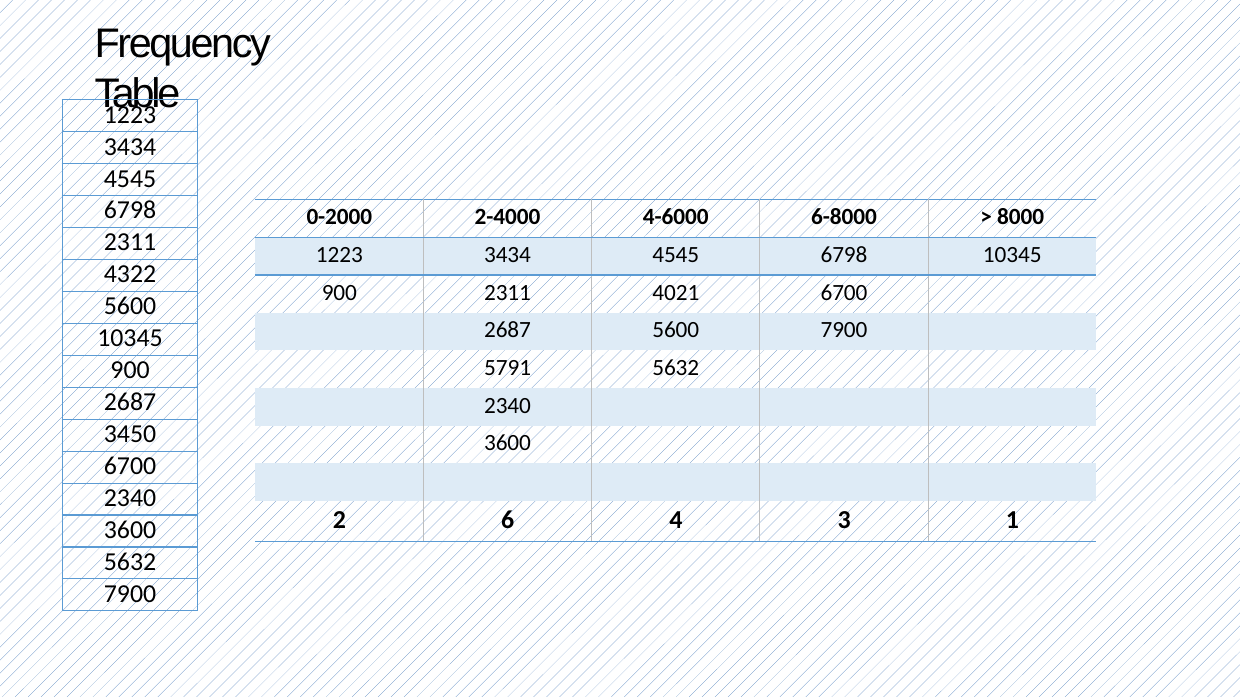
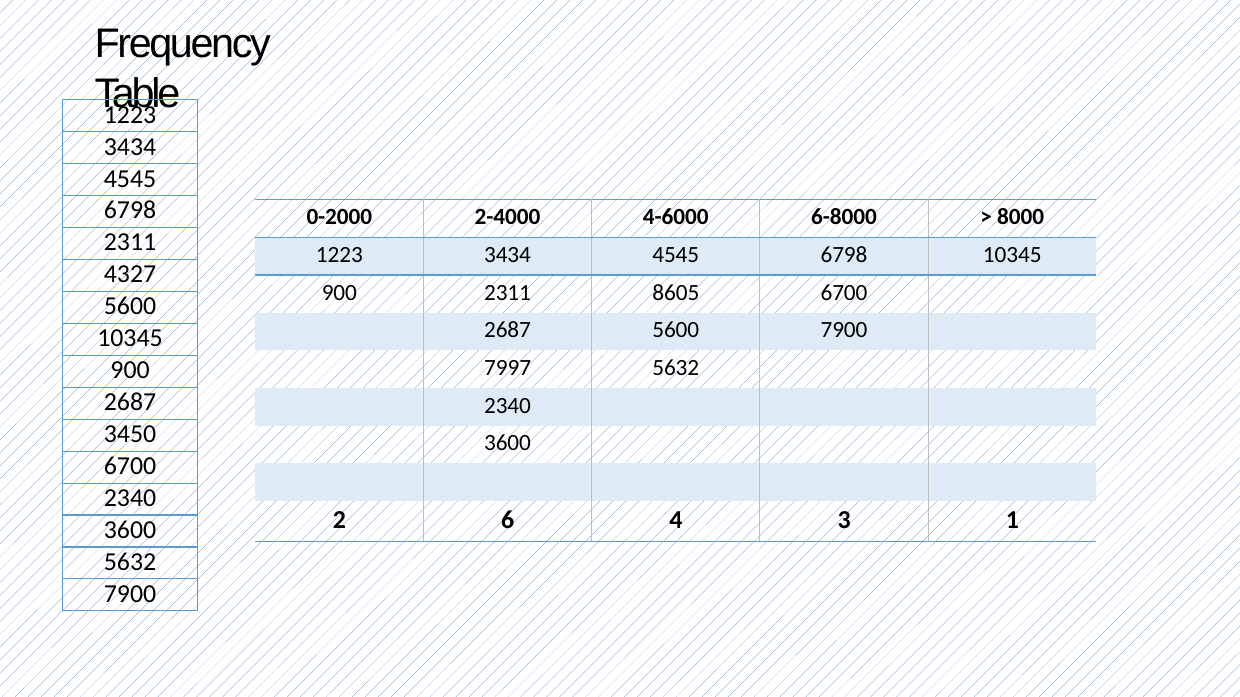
4322: 4322 -> 4327
4021: 4021 -> 8605
5791: 5791 -> 7997
